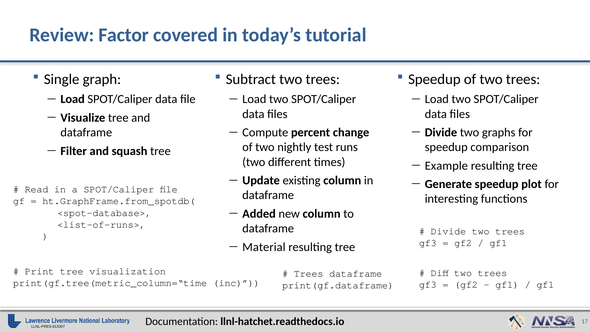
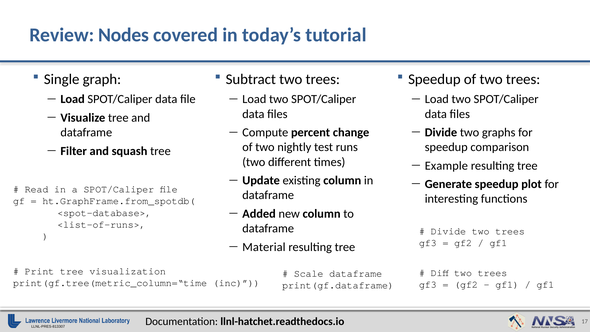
Factor: Factor -> Nodes
Trees at (309, 273): Trees -> Scale
